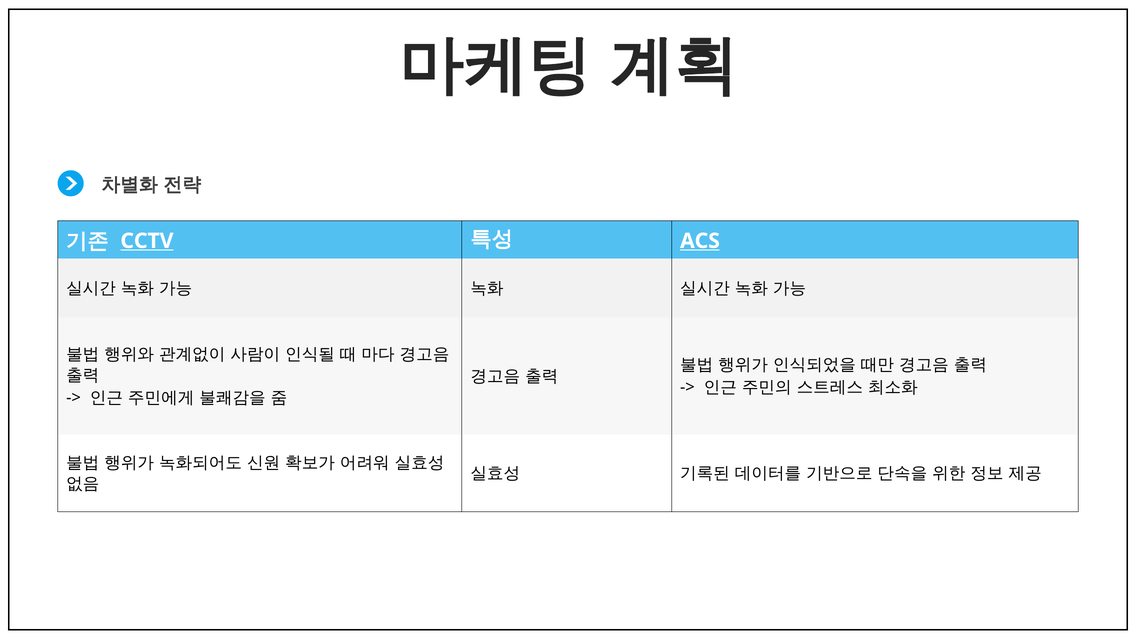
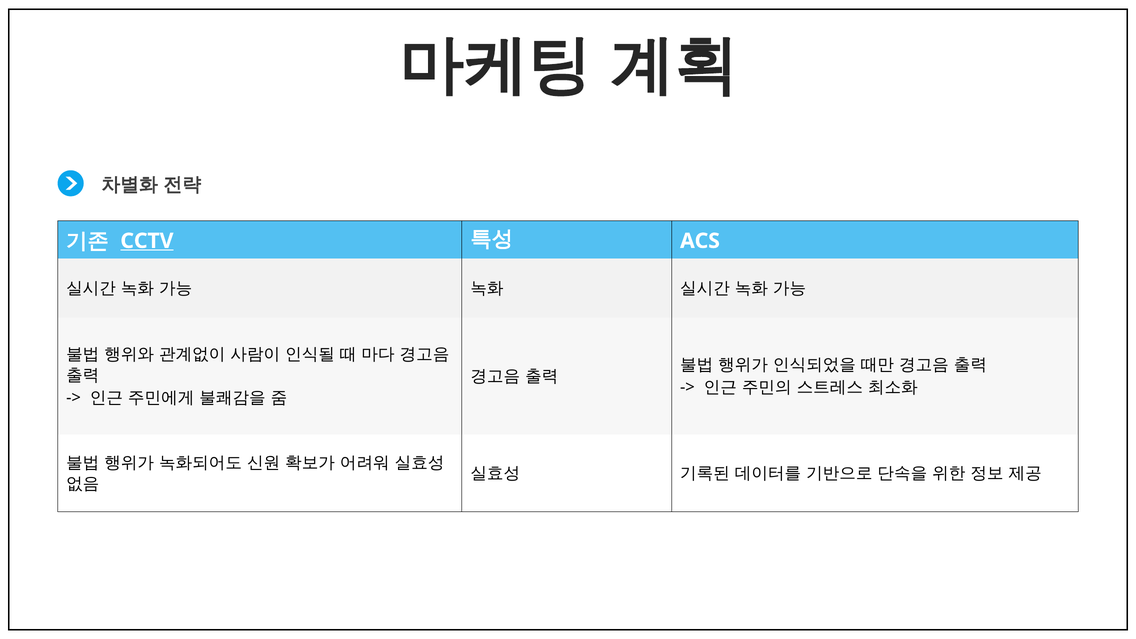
ACS underline: present -> none
